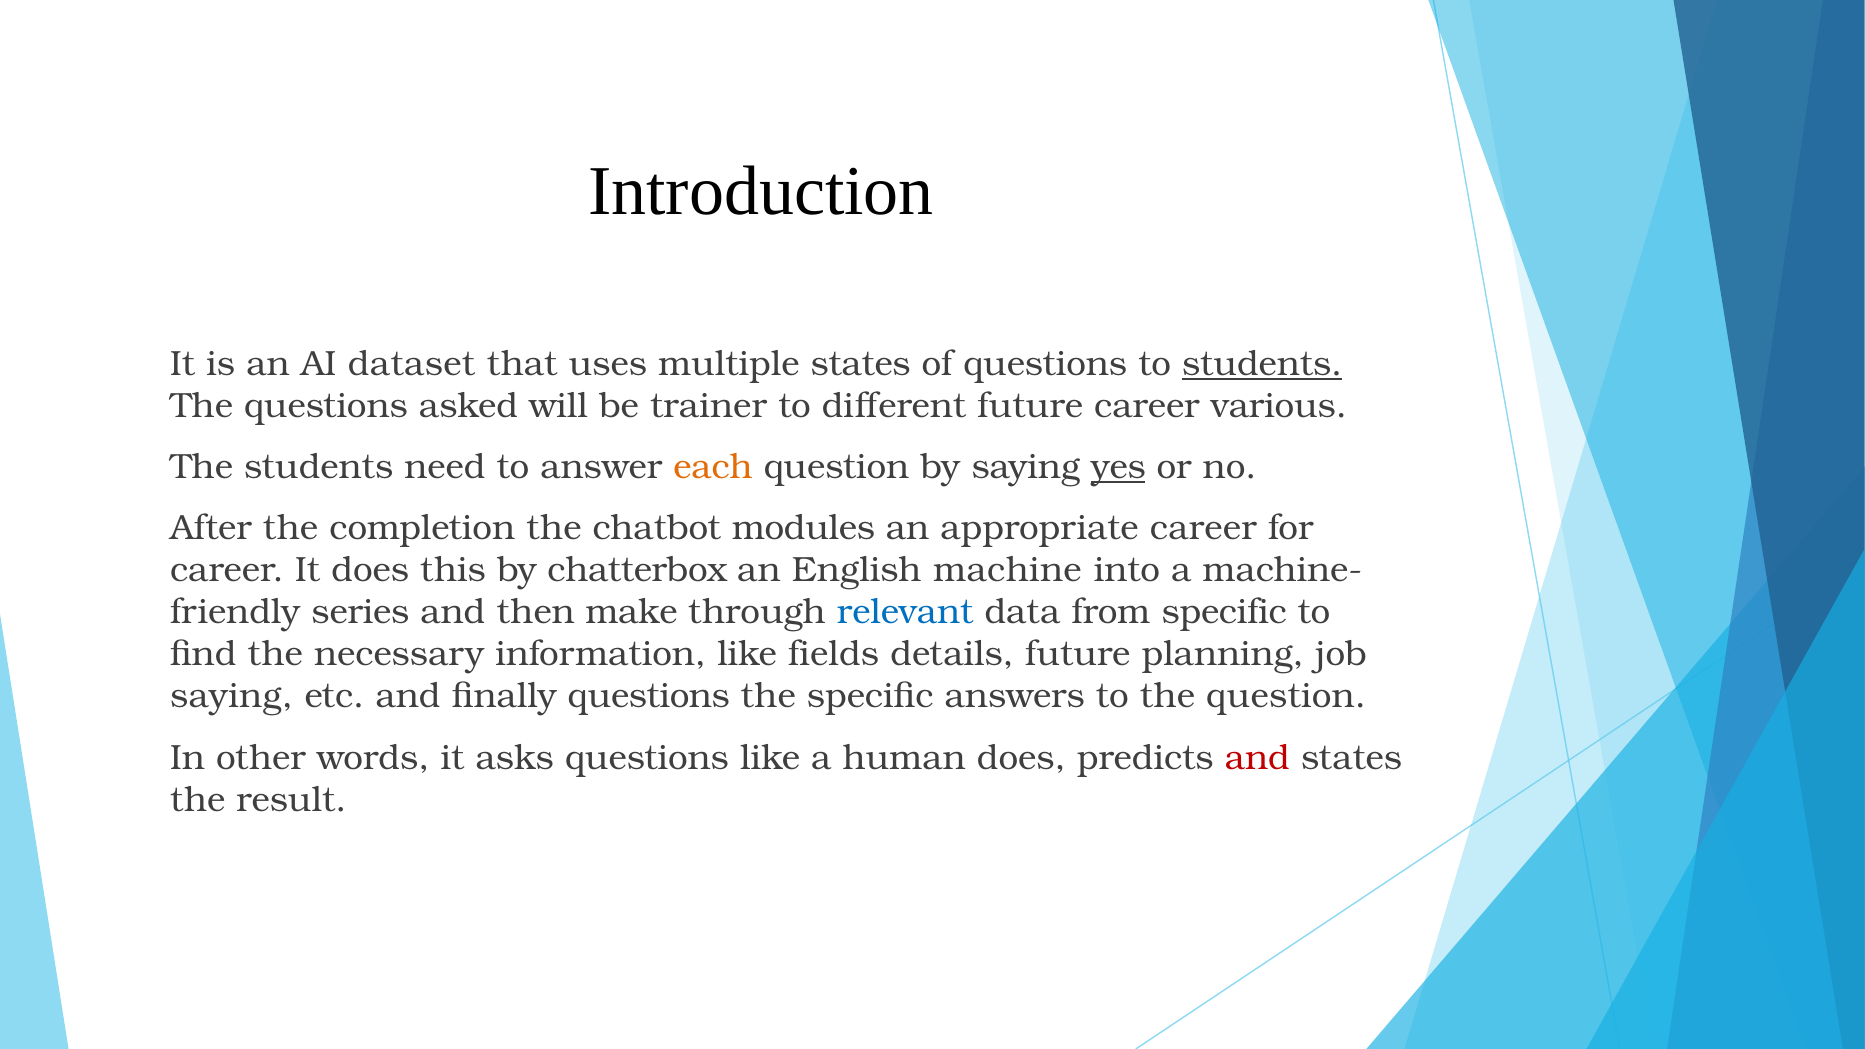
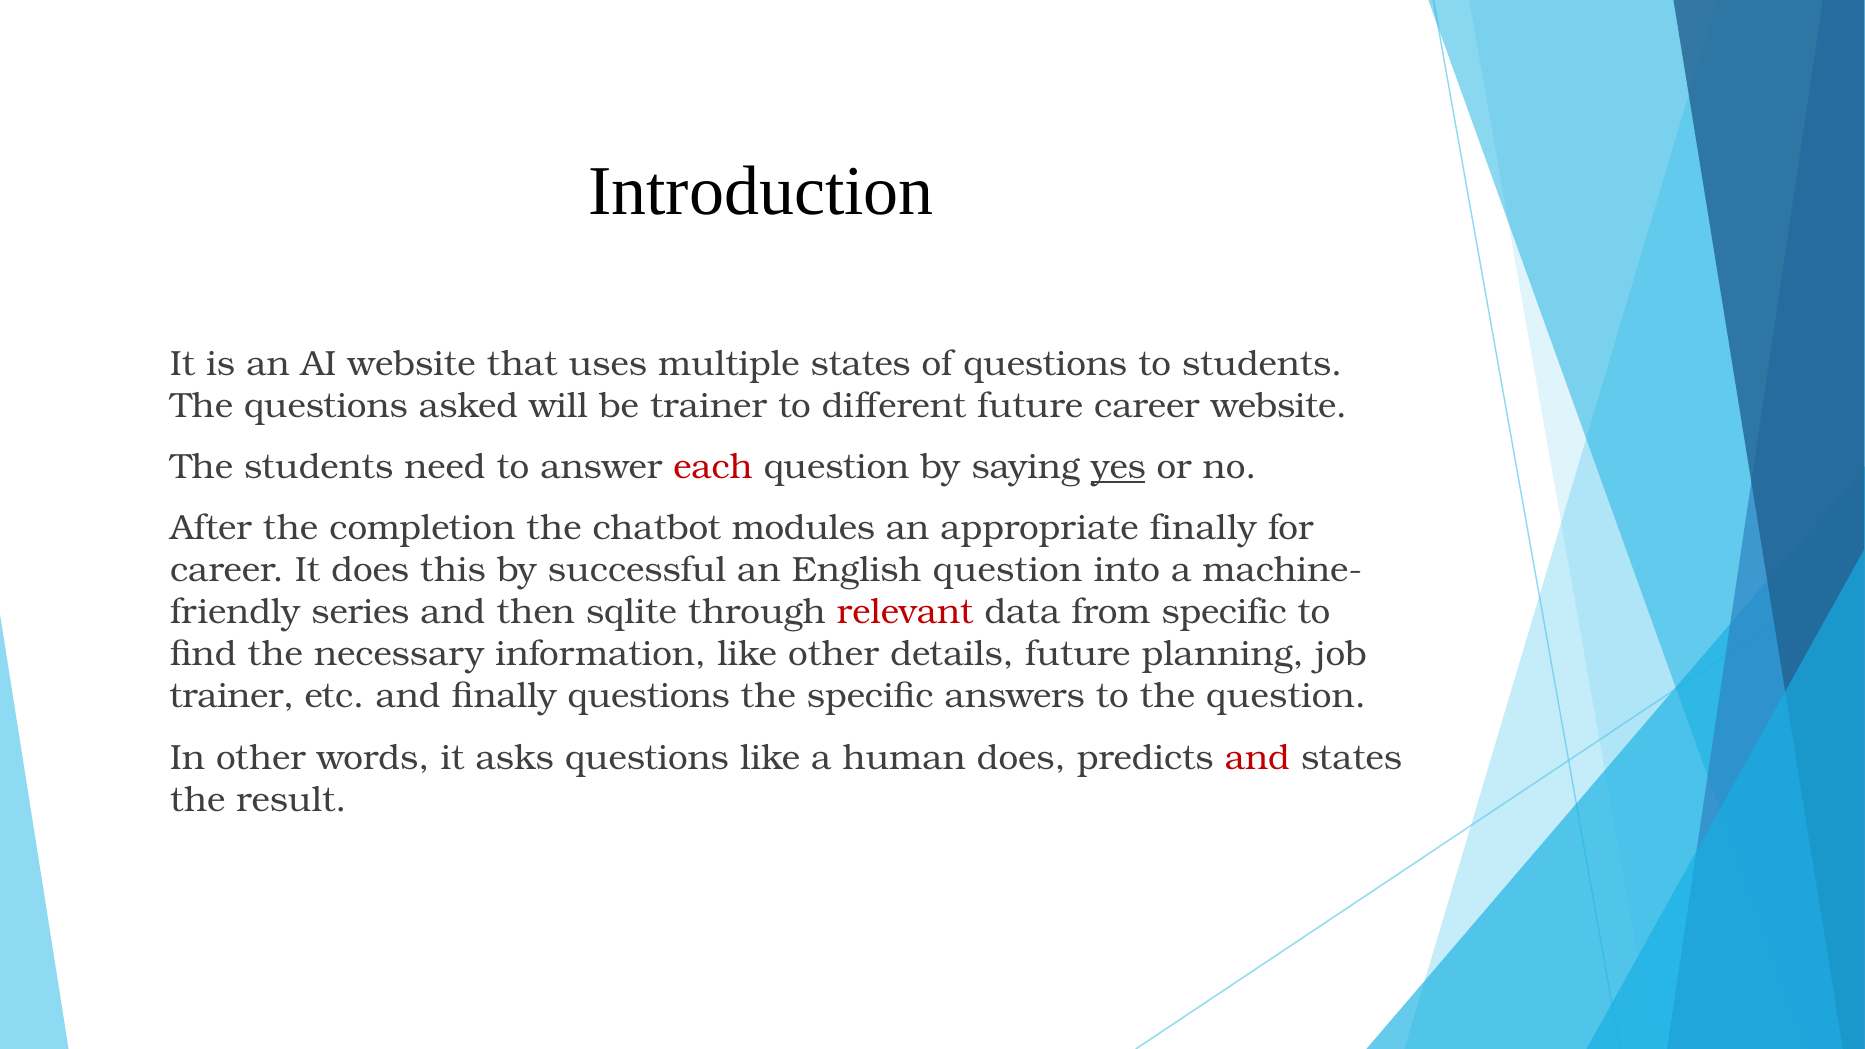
AI dataset: dataset -> website
students at (1262, 364) underline: present -> none
career various: various -> website
each colour: orange -> red
appropriate career: career -> finally
chatterbox: chatterbox -> successful
English machine: machine -> question
make: make -> sqlite
relevant colour: blue -> red
like fields: fields -> other
saying at (232, 696): saying -> trainer
